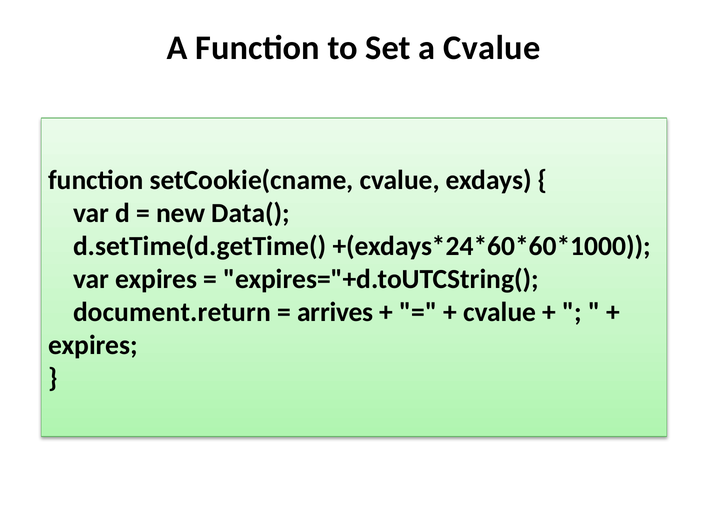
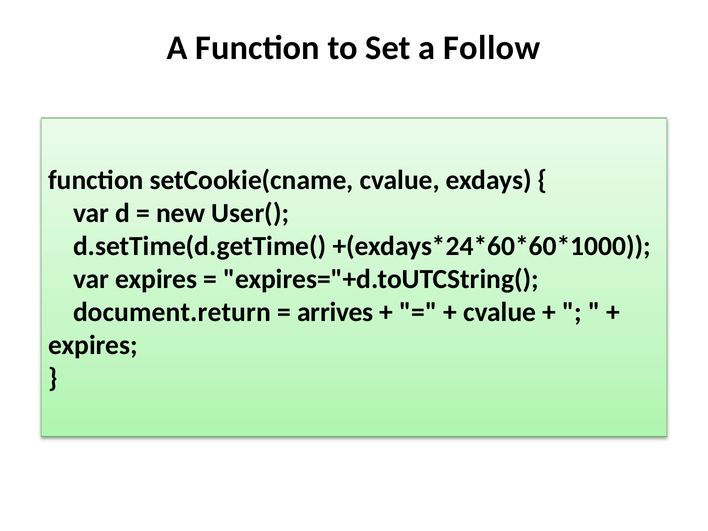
a Cvalue: Cvalue -> Follow
Data(: Data( -> User(
